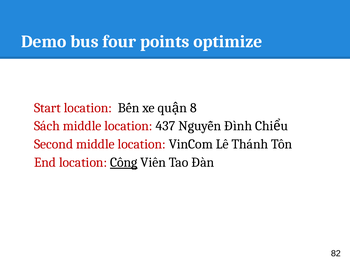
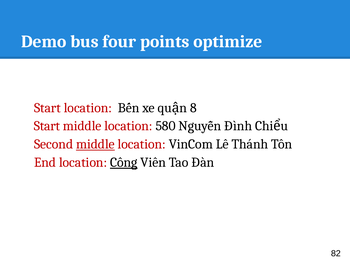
Sách at (47, 126): Sách -> Start
437: 437 -> 580
middle at (95, 144) underline: none -> present
